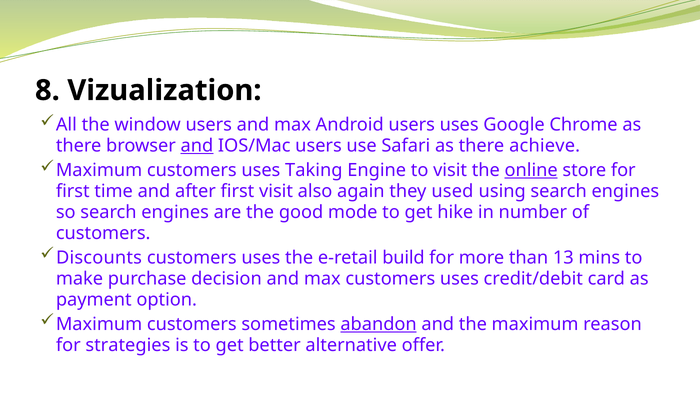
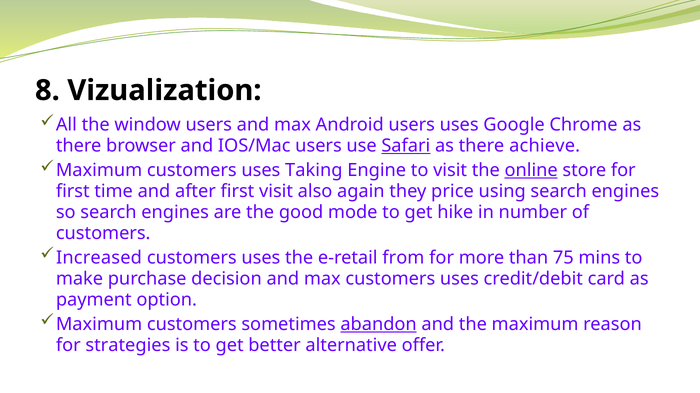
and at (197, 146) underline: present -> none
Safari underline: none -> present
used: used -> price
Discounts: Discounts -> Increased
build: build -> from
13: 13 -> 75
